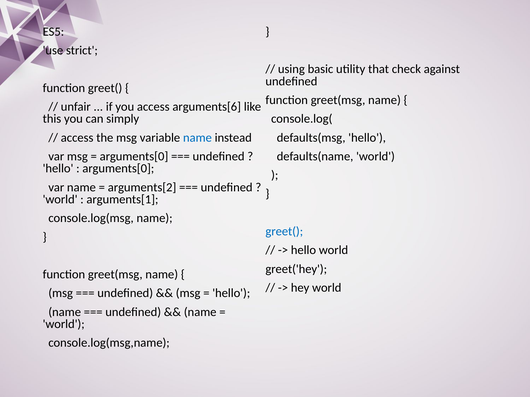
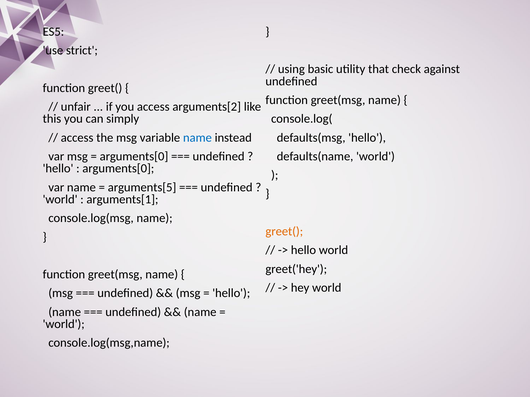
arguments[6: arguments[6 -> arguments[2
arguments[2: arguments[2 -> arguments[5
greet( at (284, 232) colour: blue -> orange
